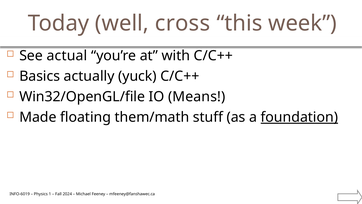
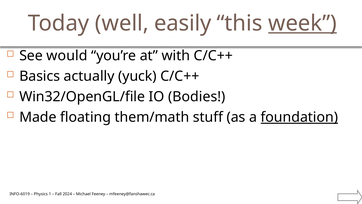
cross: cross -> easily
week underline: none -> present
actual: actual -> would
Means: Means -> Bodies
